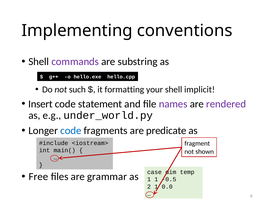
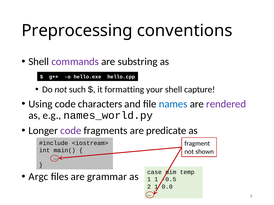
Implementing: Implementing -> Preprocessing
implicit: implicit -> capture
Insert: Insert -> Using
statement: statement -> characters
names colour: purple -> blue
under_world.py: under_world.py -> names_world.py
code at (71, 131) colour: blue -> purple
Free: Free -> Argc
